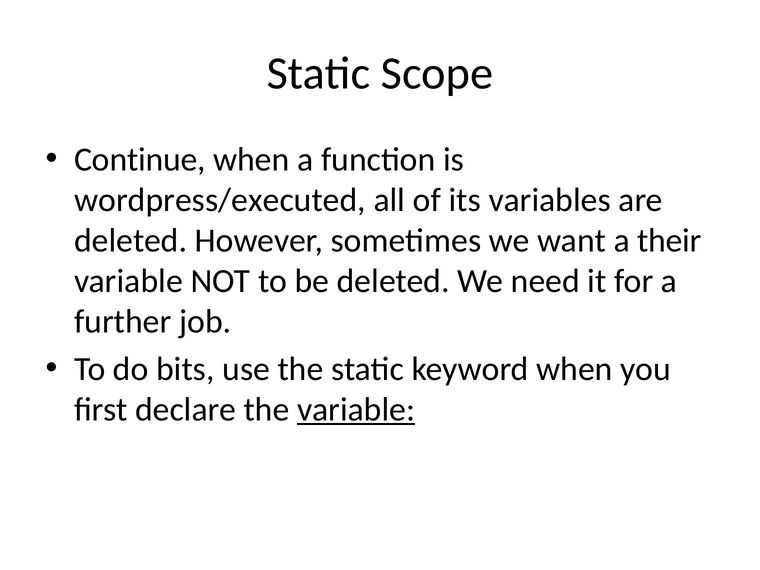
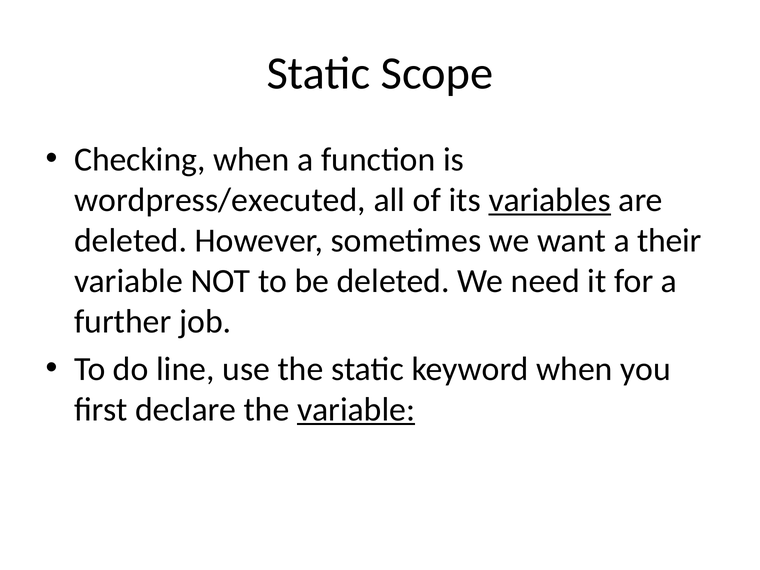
Continue: Continue -> Checking
variables underline: none -> present
bits: bits -> line
